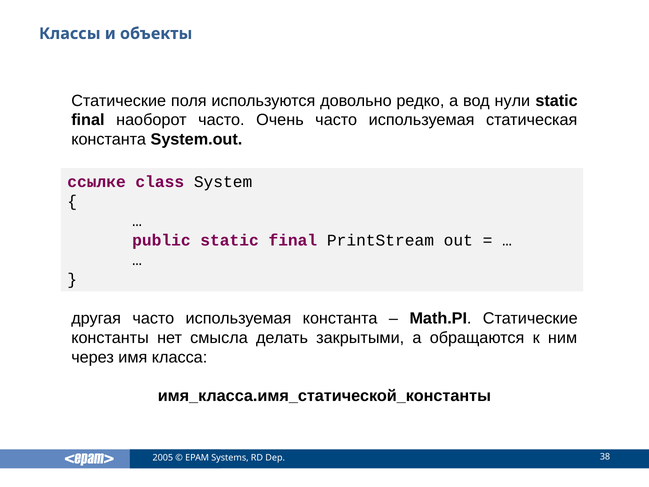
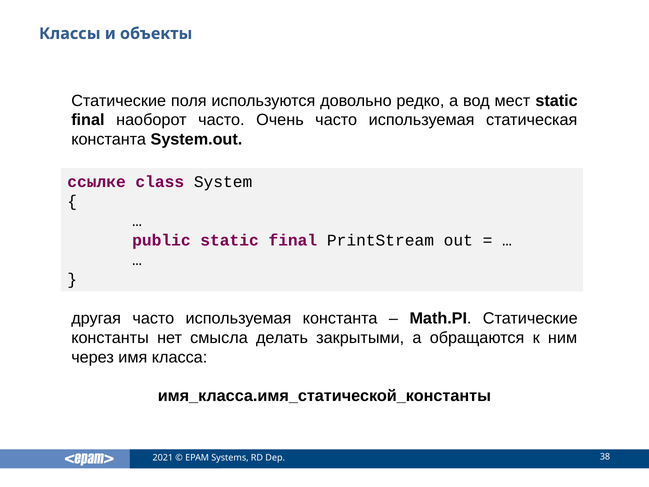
нули: нули -> мест
2005: 2005 -> 2021
